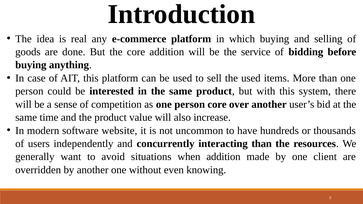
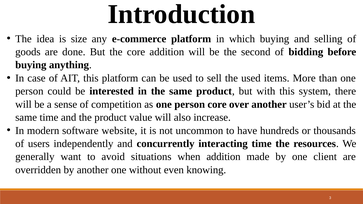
real: real -> size
service: service -> second
interacting than: than -> time
